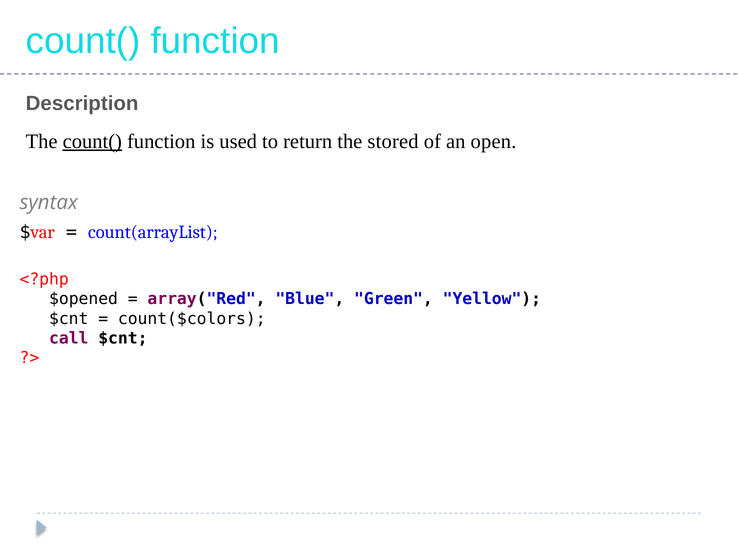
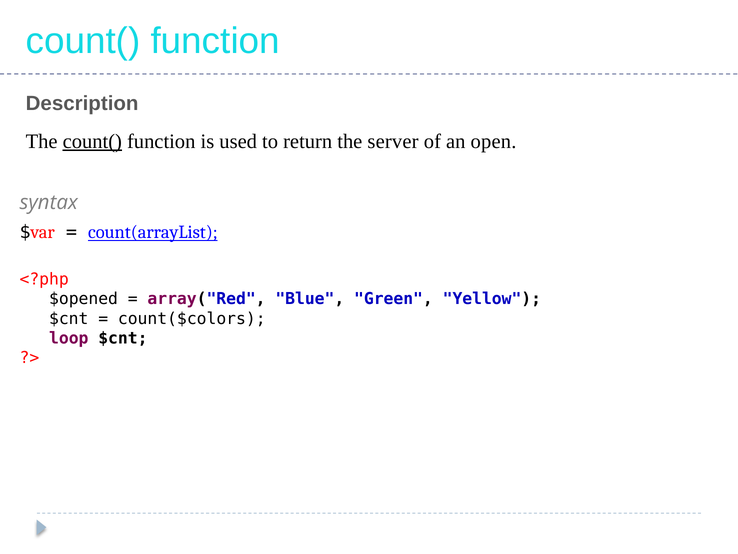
stored: stored -> server
count(arrayList underline: none -> present
call: call -> loop
